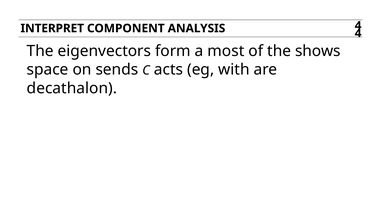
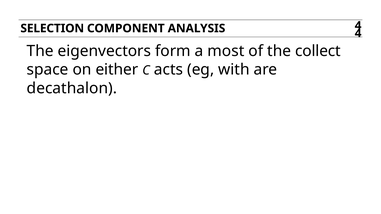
INTERPRET: INTERPRET -> SELECTION
shows: shows -> collect
sends: sends -> either
